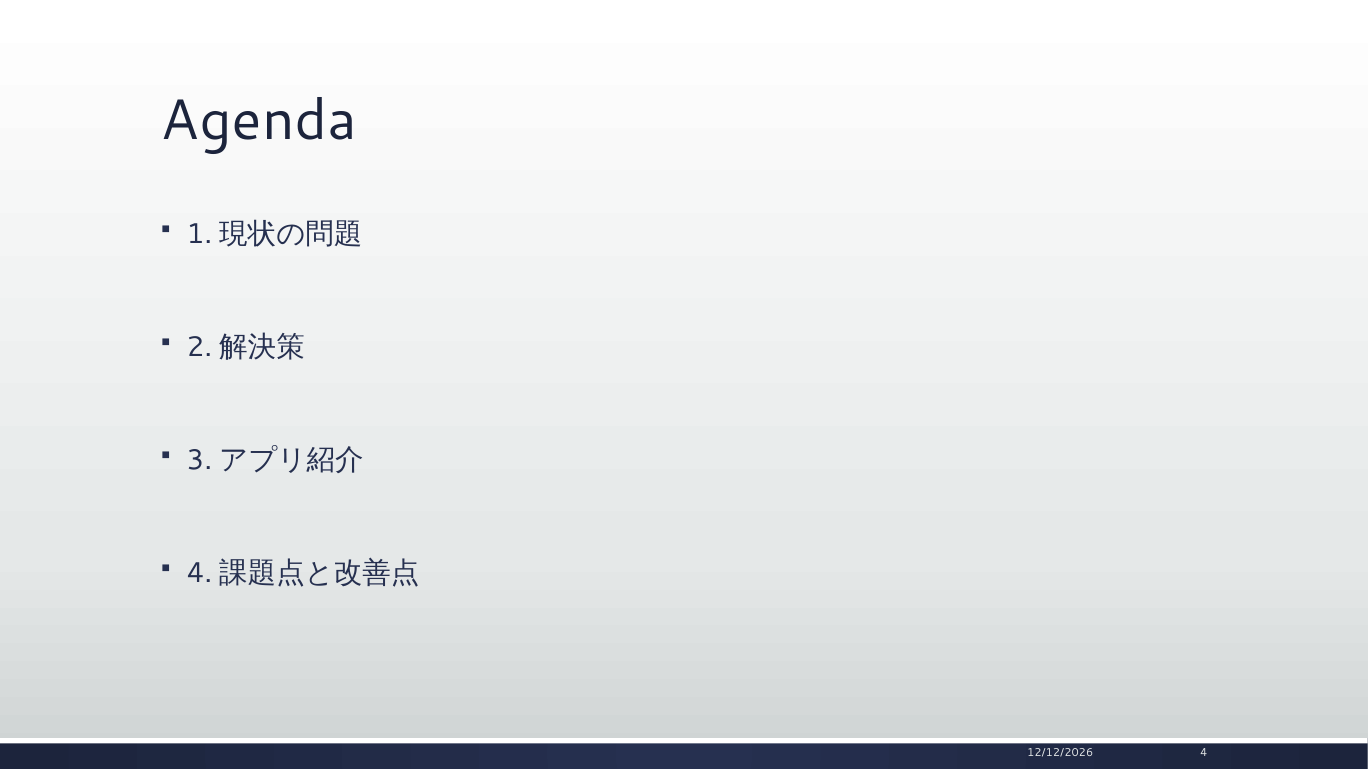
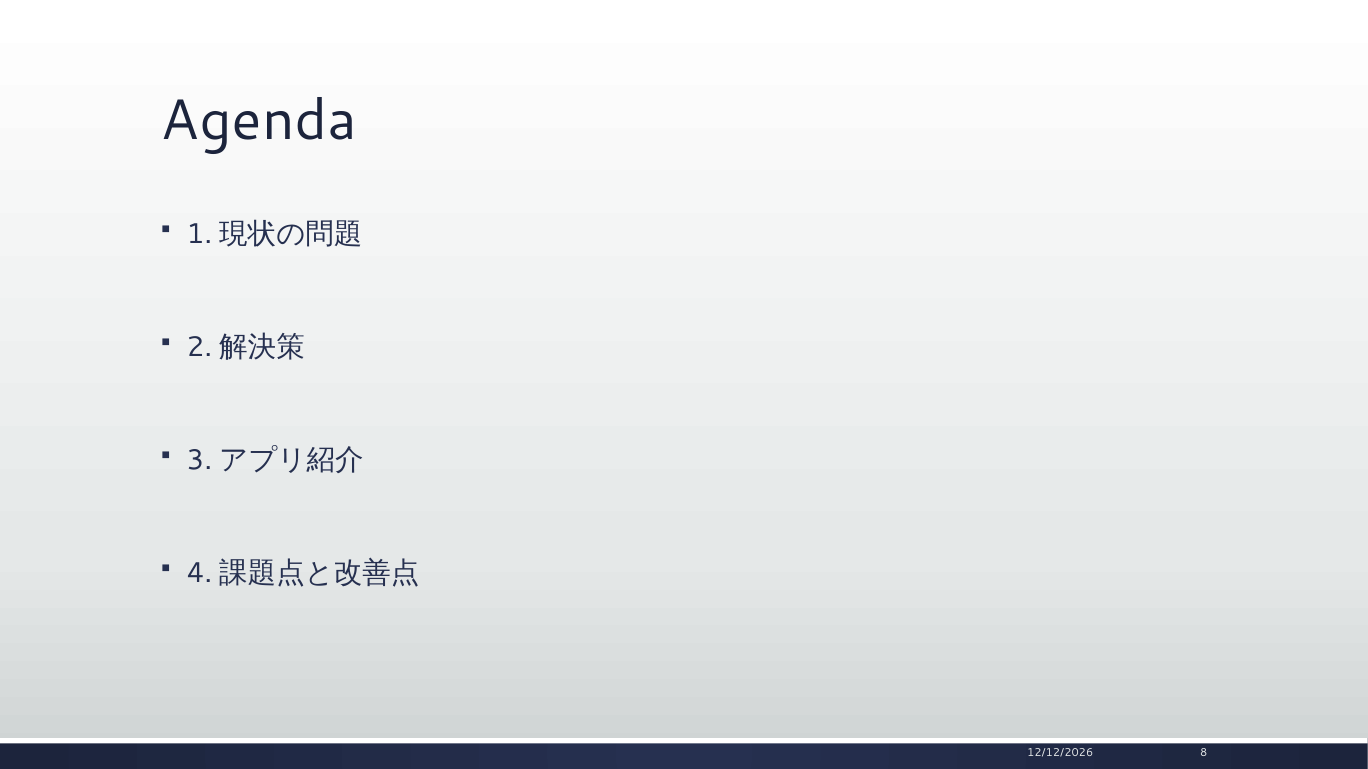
4: 4 -> 8
